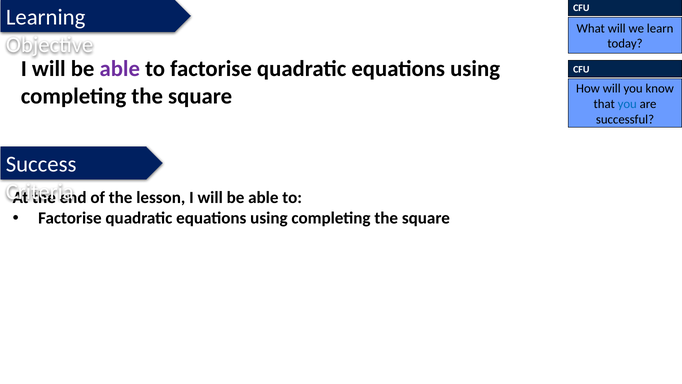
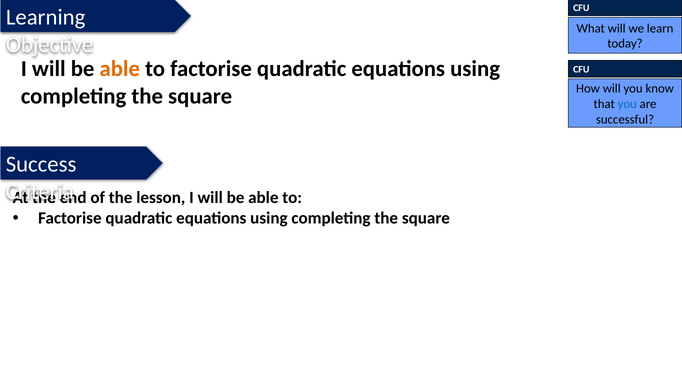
able at (120, 69) colour: purple -> orange
